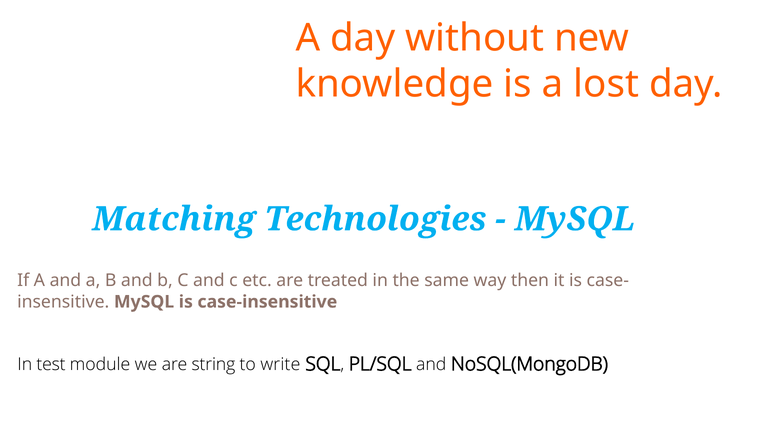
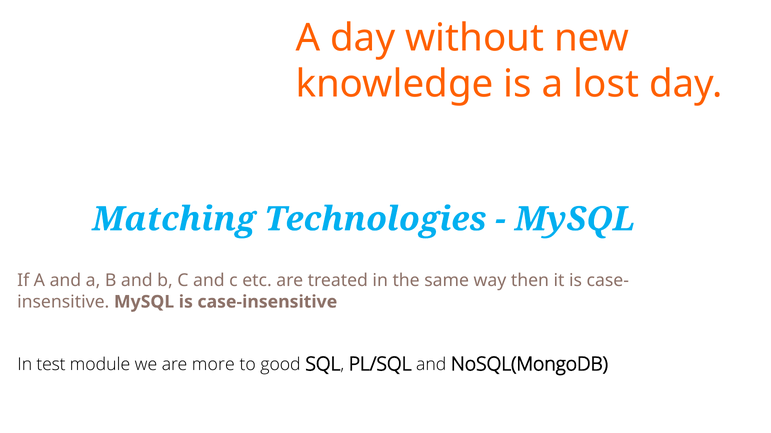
string: string -> more
write: write -> good
